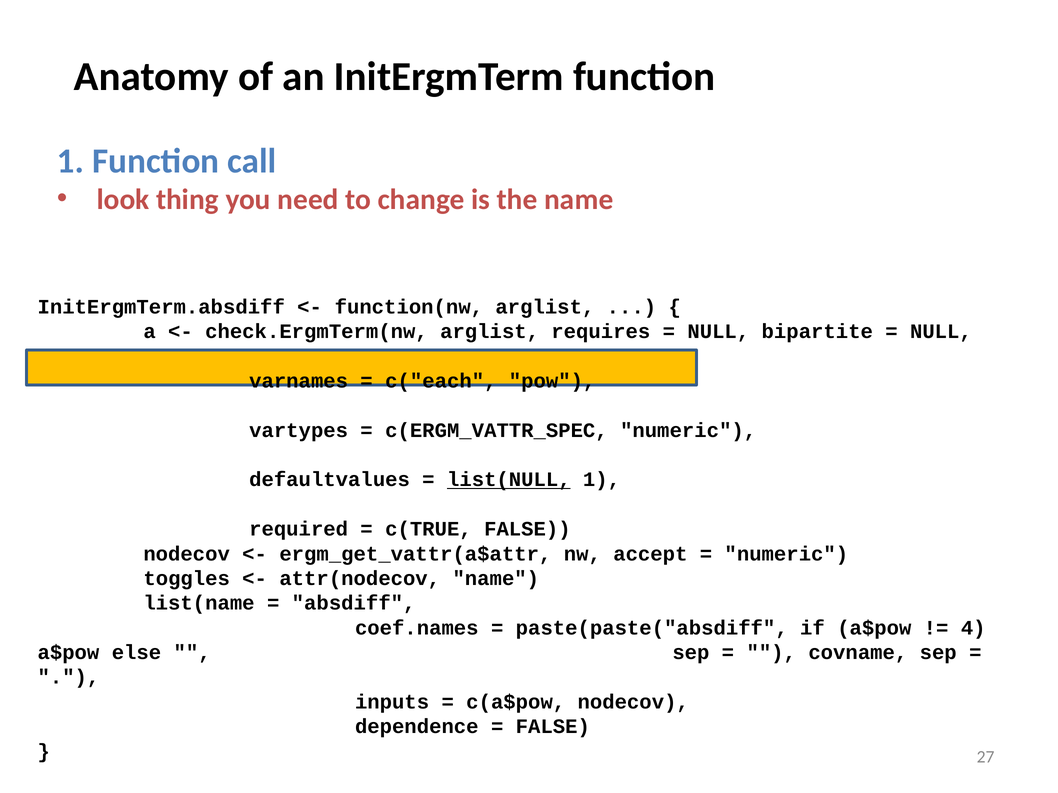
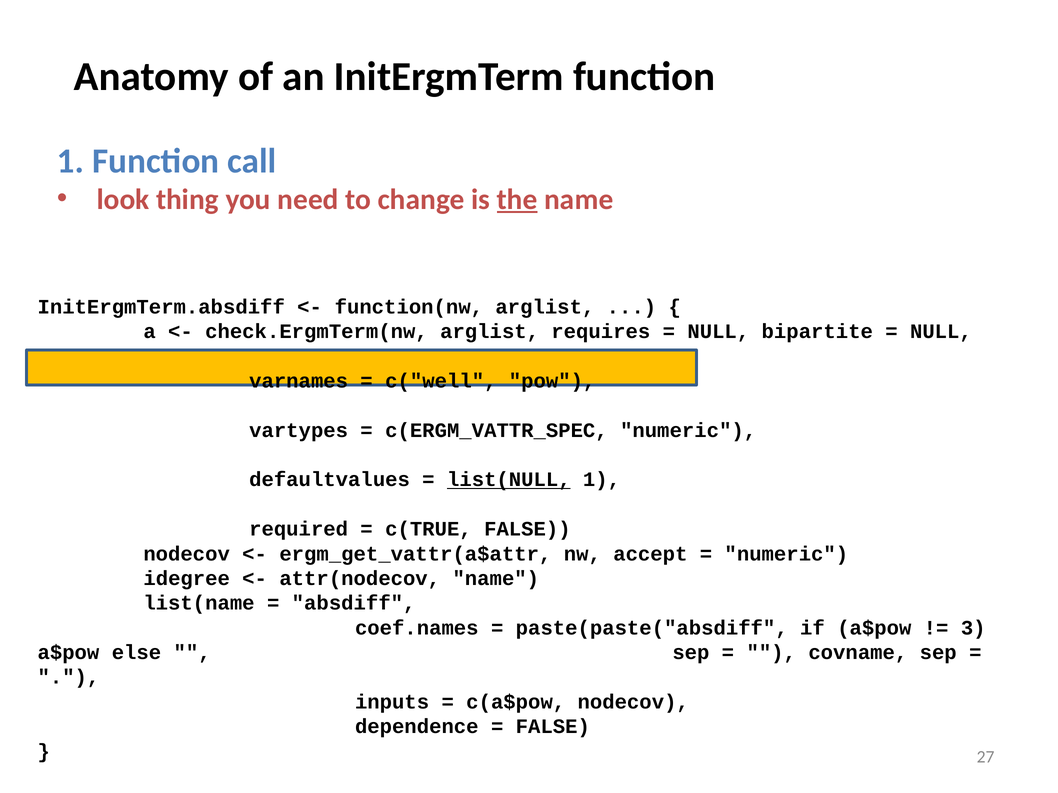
the underline: none -> present
c("each: c("each -> c("well
toggles: toggles -> idegree
4: 4 -> 3
